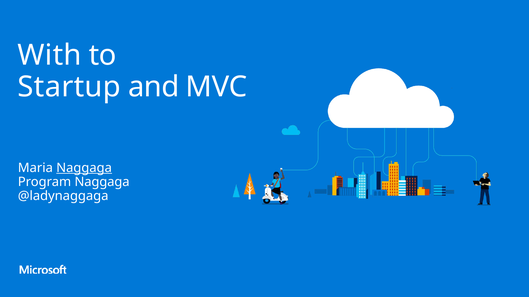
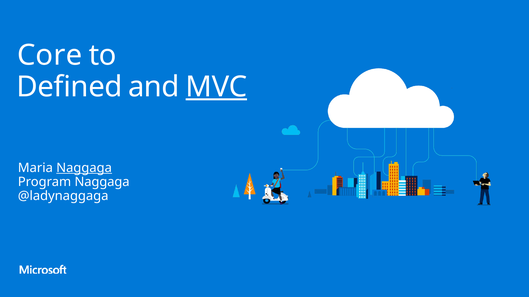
With: With -> Core
Startup: Startup -> Defined
MVC underline: none -> present
